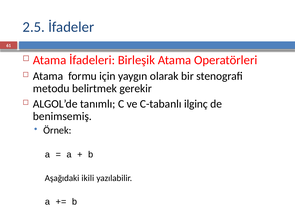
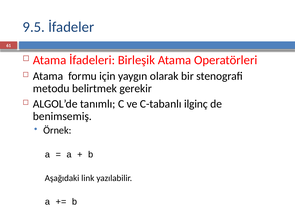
2.5: 2.5 -> 9.5
ikili: ikili -> link
